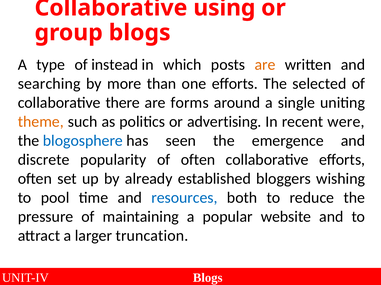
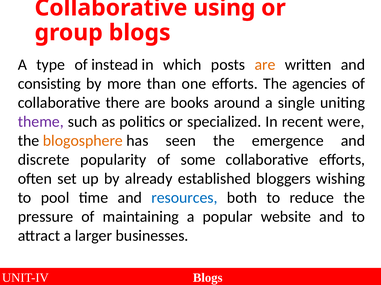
searching: searching -> consisting
selected: selected -> agencies
forms: forms -> books
theme colour: orange -> purple
advertising: advertising -> specialized
blogosphere colour: blue -> orange
of often: often -> some
truncation: truncation -> businesses
